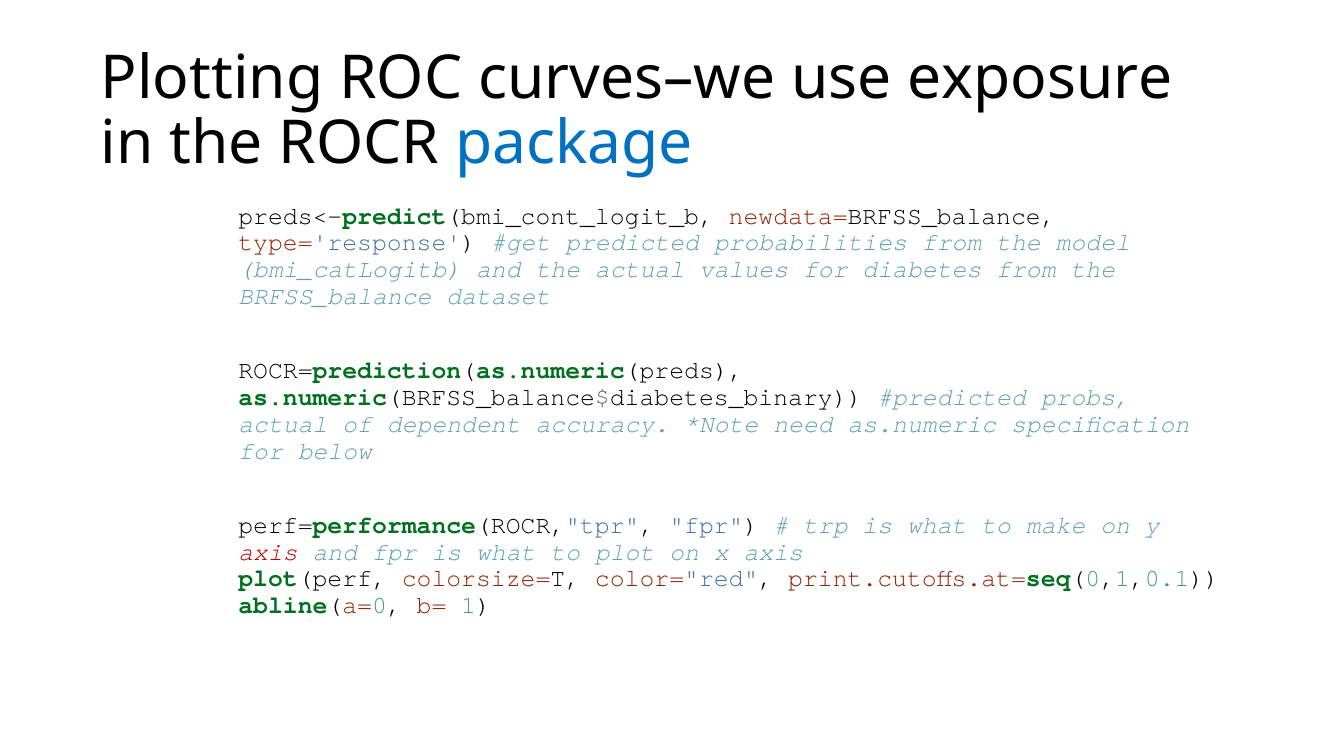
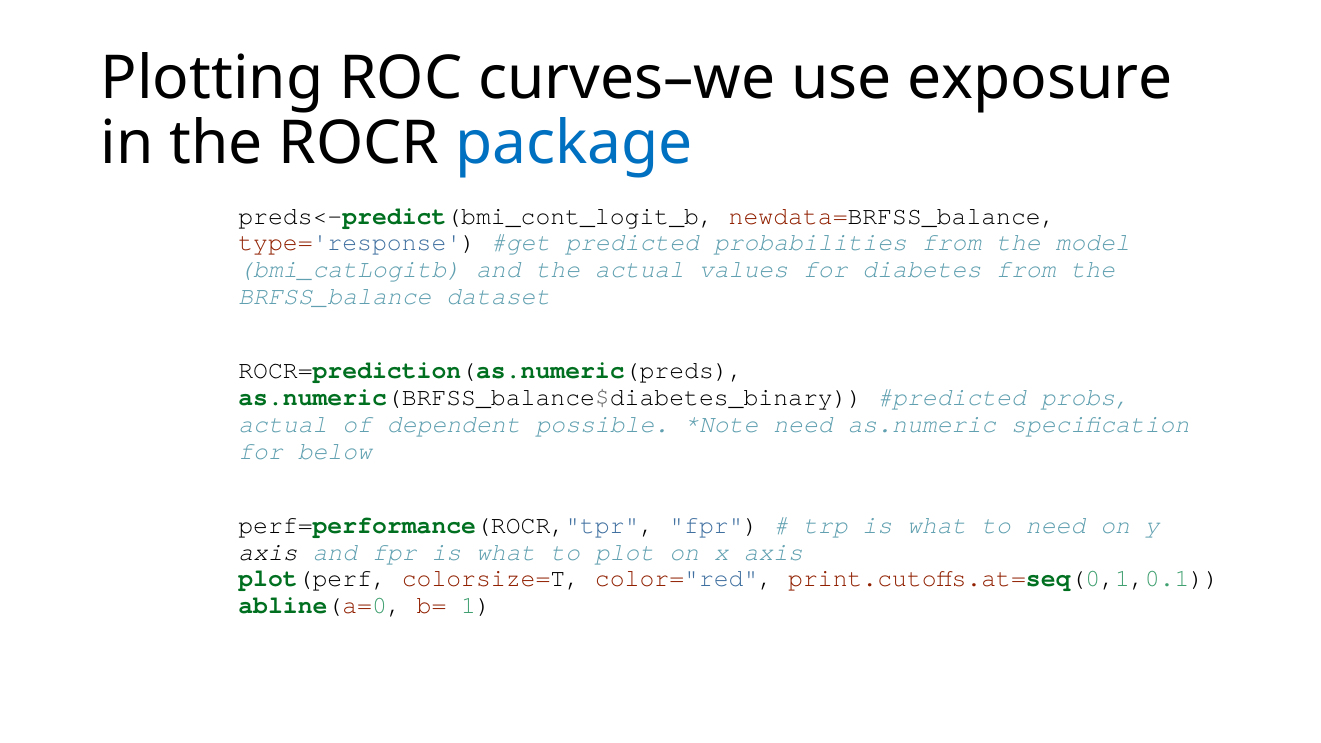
accuracy: accuracy -> possible
to make: make -> need
axis at (268, 552) colour: red -> black
